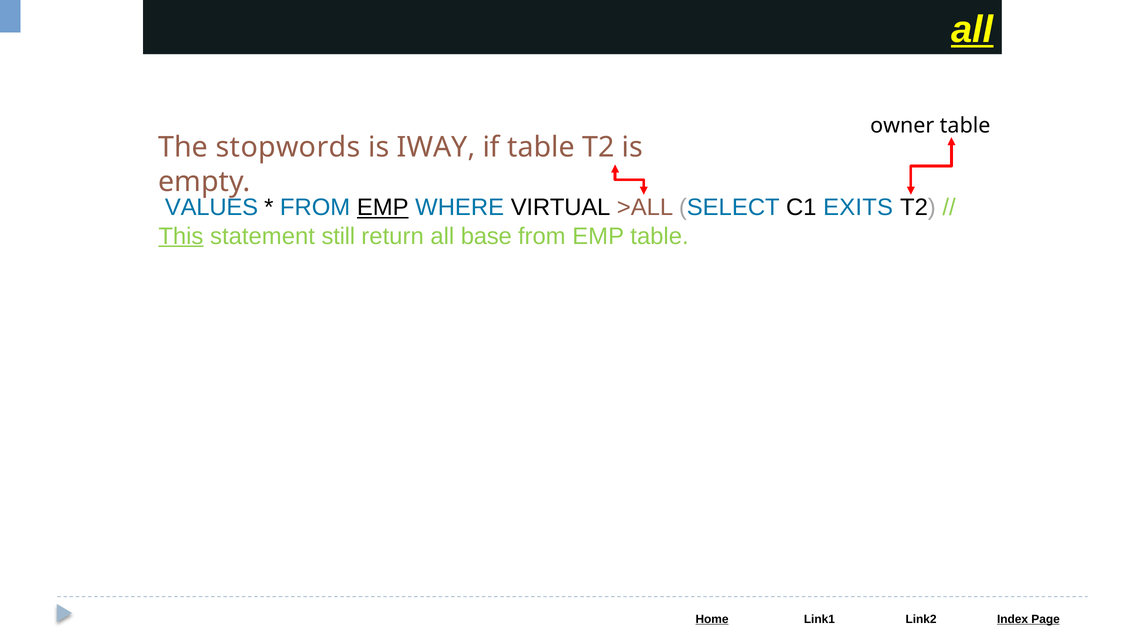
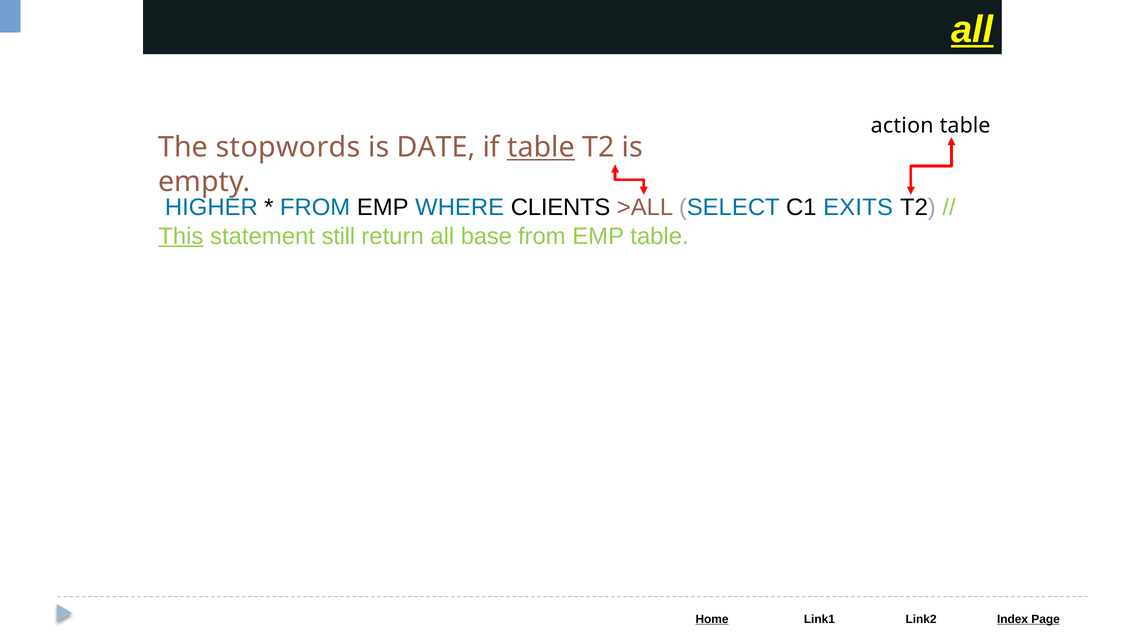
owner: owner -> action
IWAY: IWAY -> DATE
table at (541, 147) underline: none -> present
VALUES: VALUES -> HIGHER
EMP at (383, 208) underline: present -> none
VIRTUAL: VIRTUAL -> CLIENTS
